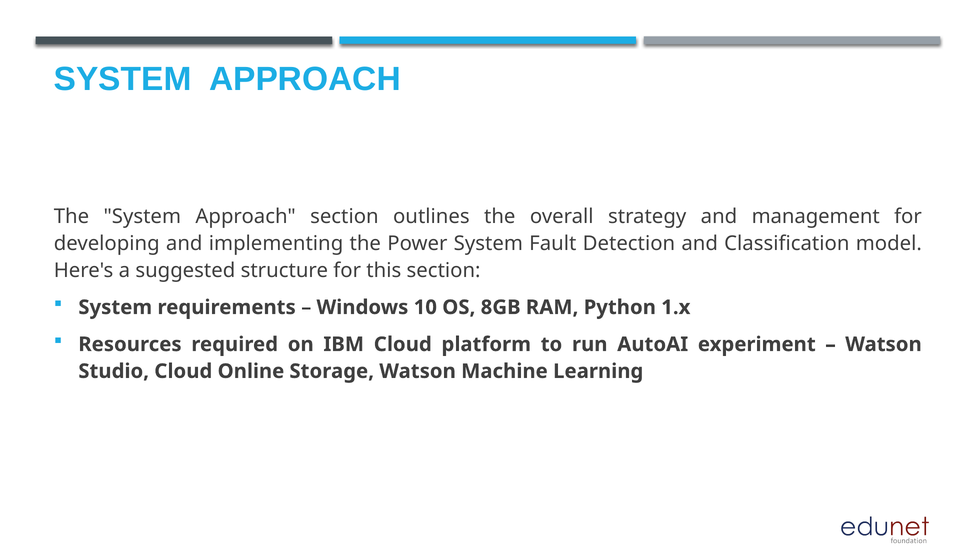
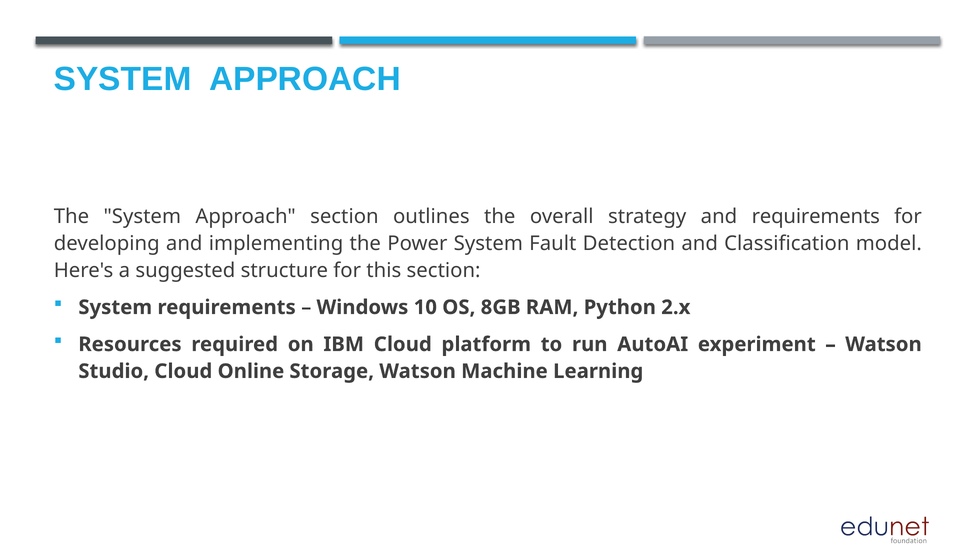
and management: management -> requirements
1.x: 1.x -> 2.x
